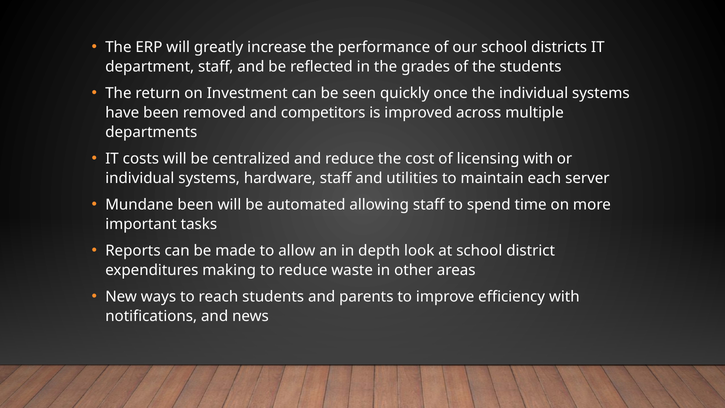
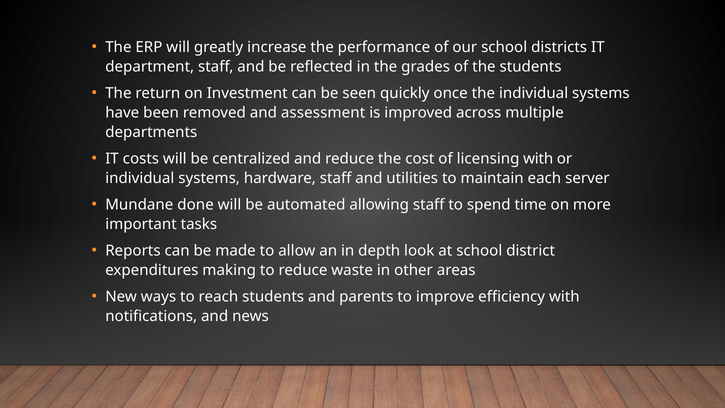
competitors: competitors -> assessment
Mundane been: been -> done
